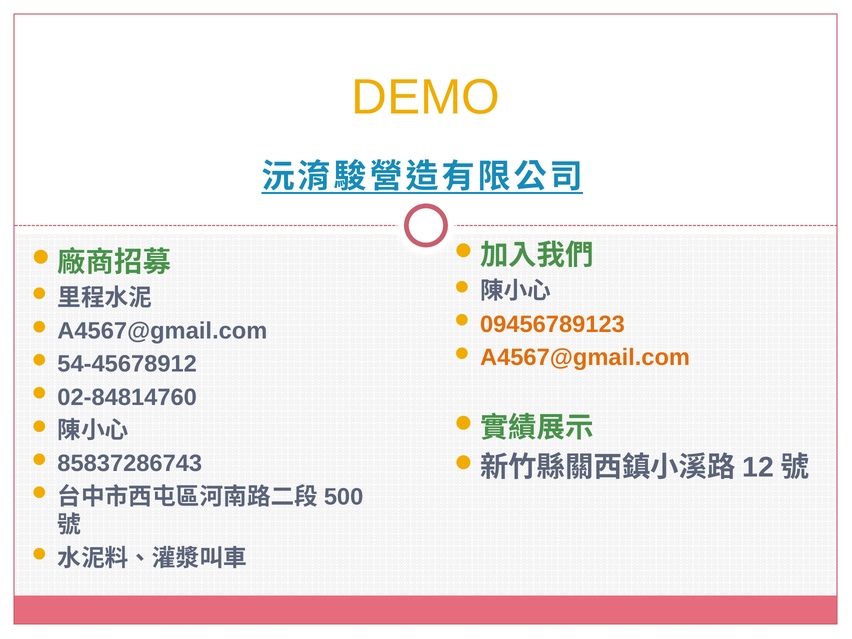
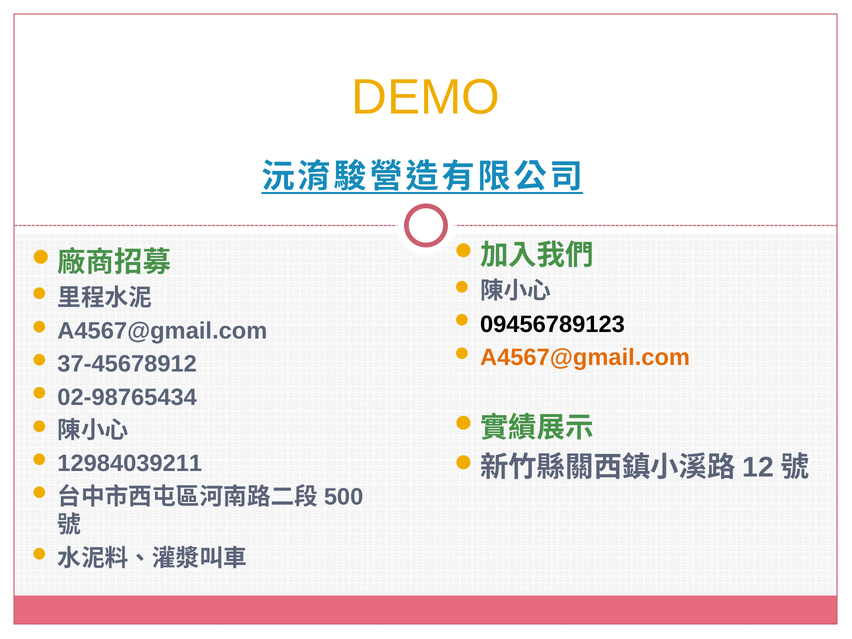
09456789123 colour: orange -> black
54-45678912: 54-45678912 -> 37-45678912
02-84814760: 02-84814760 -> 02-98765434
85837286743: 85837286743 -> 12984039211
